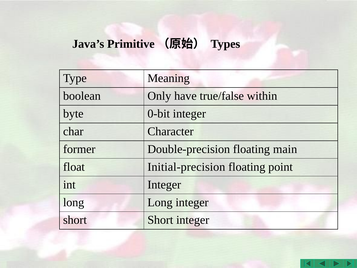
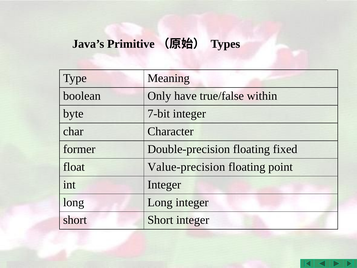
0-bit: 0-bit -> 7-bit
main: main -> fixed
Initial-precision: Initial-precision -> Value-precision
